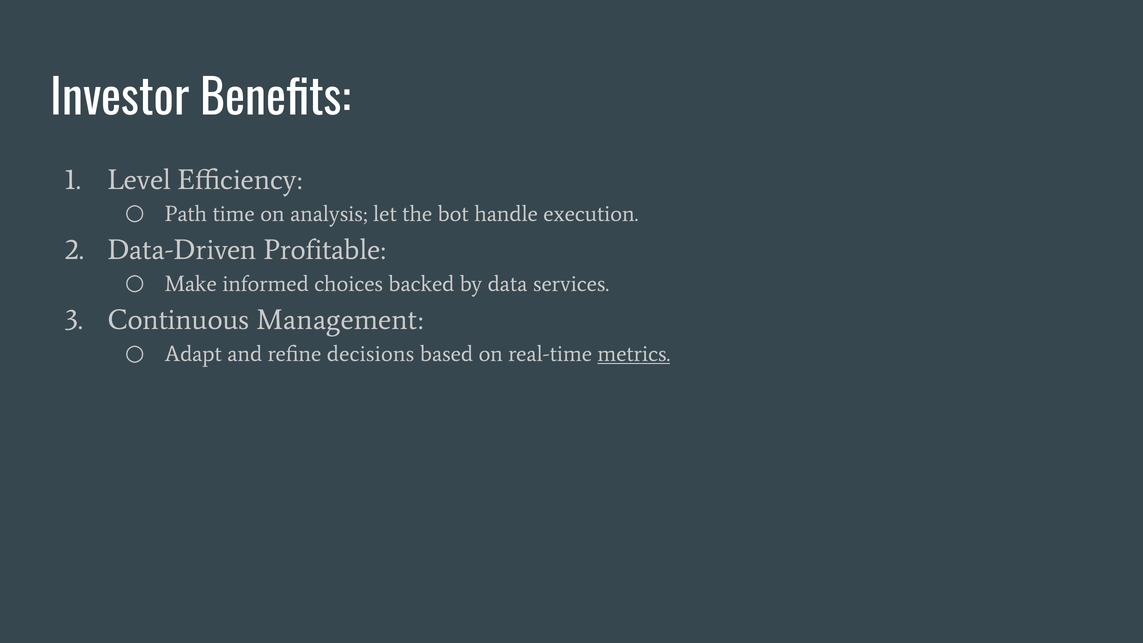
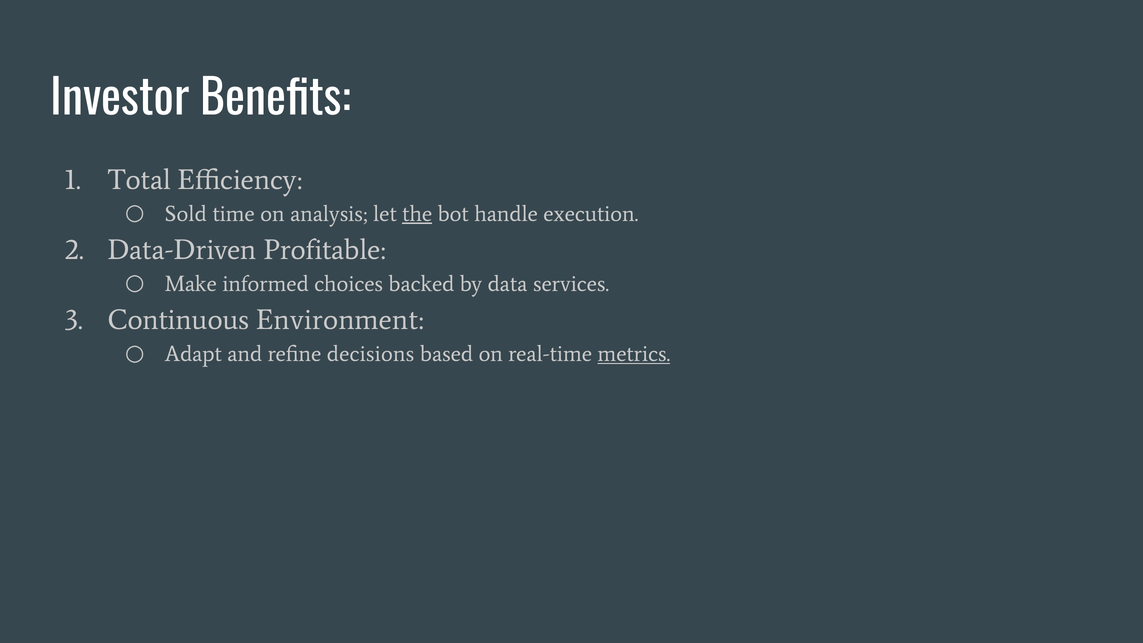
Level: Level -> Total
Path: Path -> Sold
the underline: none -> present
Management: Management -> Environment
